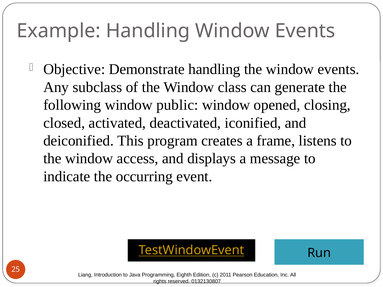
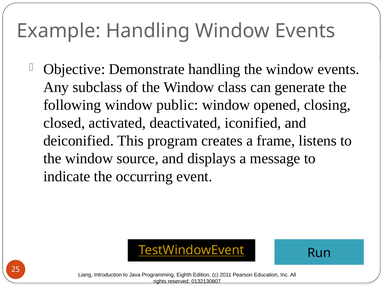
access: access -> source
